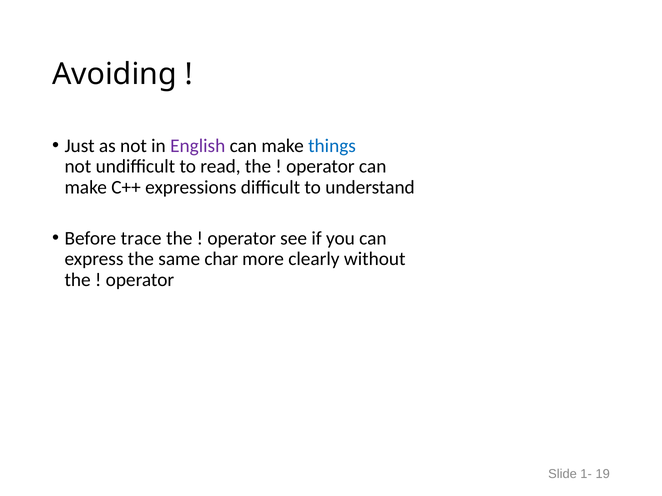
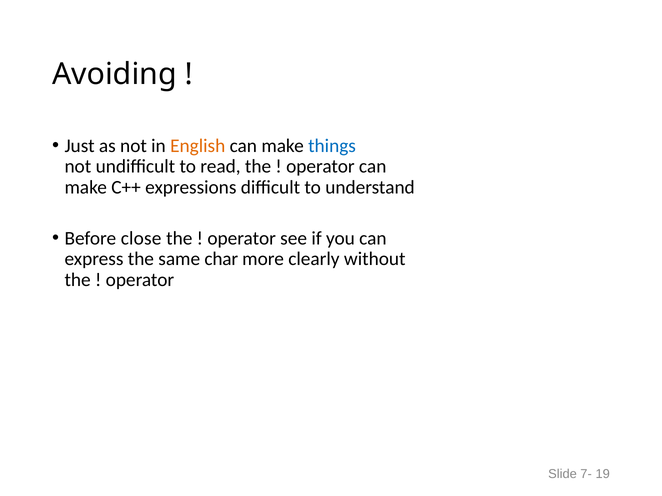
English colour: purple -> orange
trace: trace -> close
1-: 1- -> 7-
